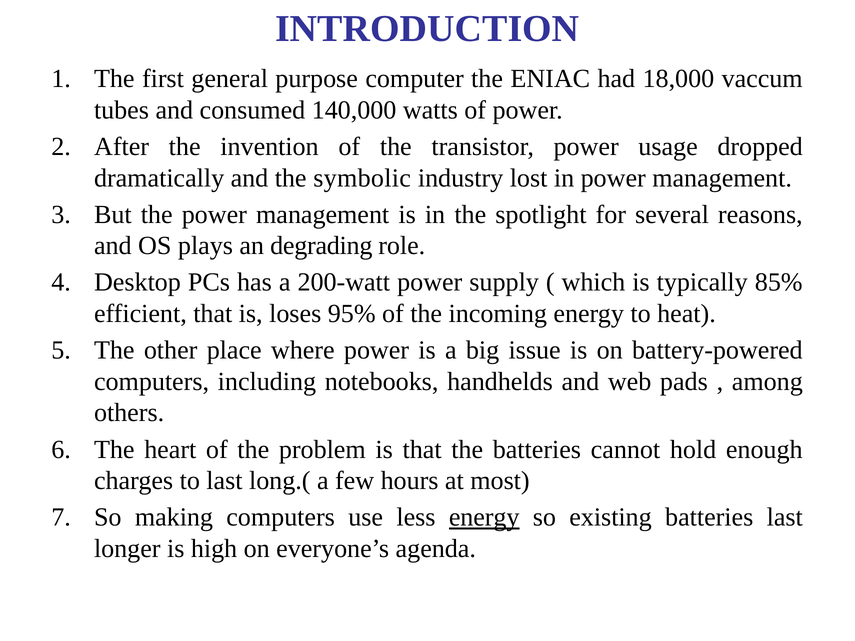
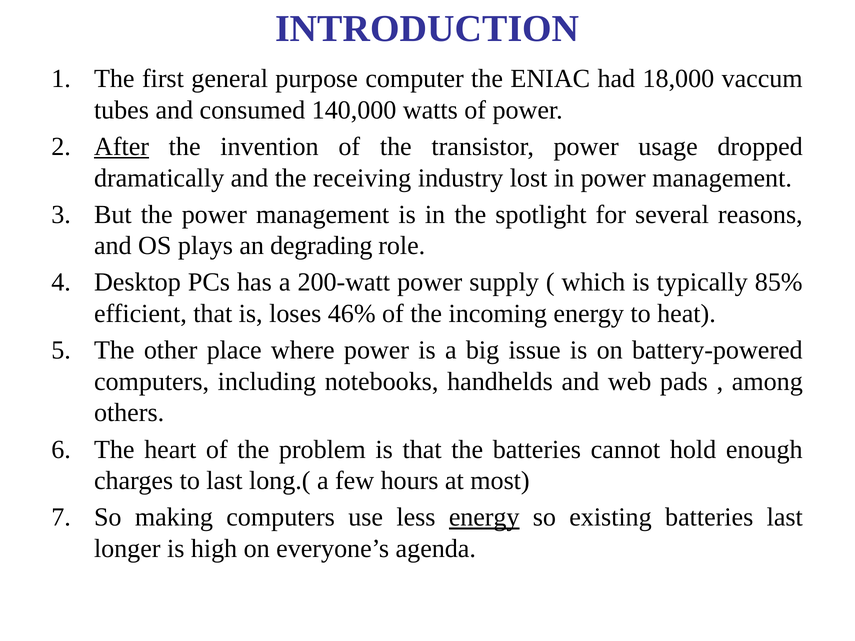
After underline: none -> present
symbolic: symbolic -> receiving
95%: 95% -> 46%
